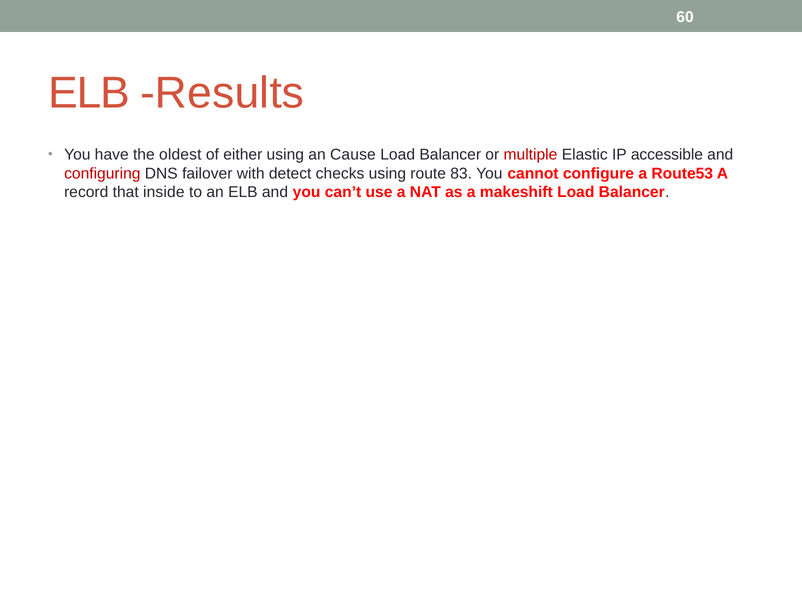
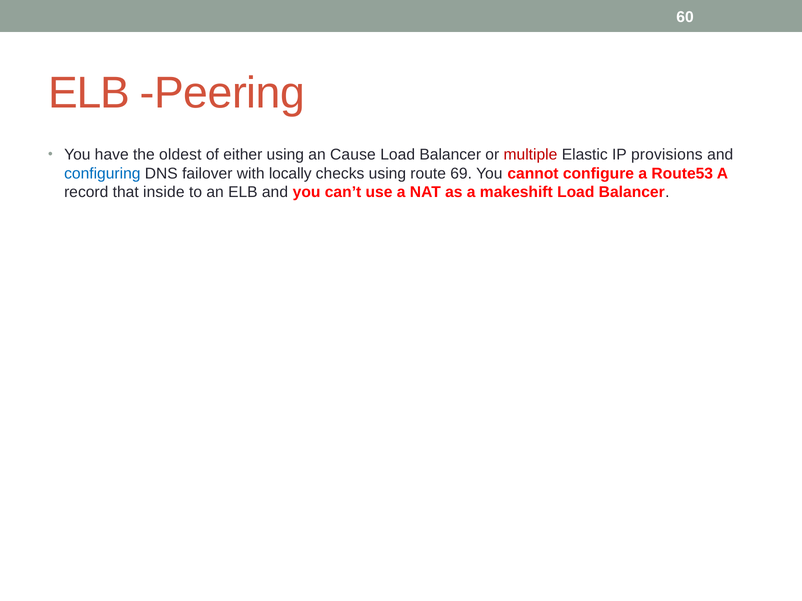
Results: Results -> Peering
accessible: accessible -> provisions
configuring colour: red -> blue
detect: detect -> locally
83: 83 -> 69
